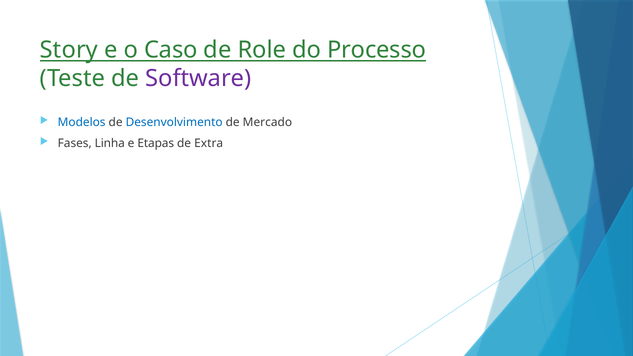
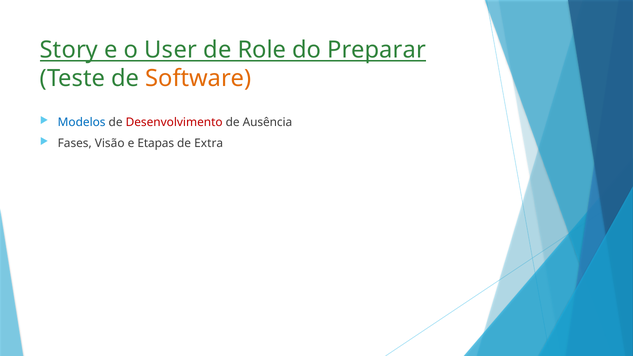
Caso: Caso -> User
Processo: Processo -> Preparar
Software colour: purple -> orange
Desenvolvimento colour: blue -> red
Mercado: Mercado -> Ausência
Linha: Linha -> Visão
